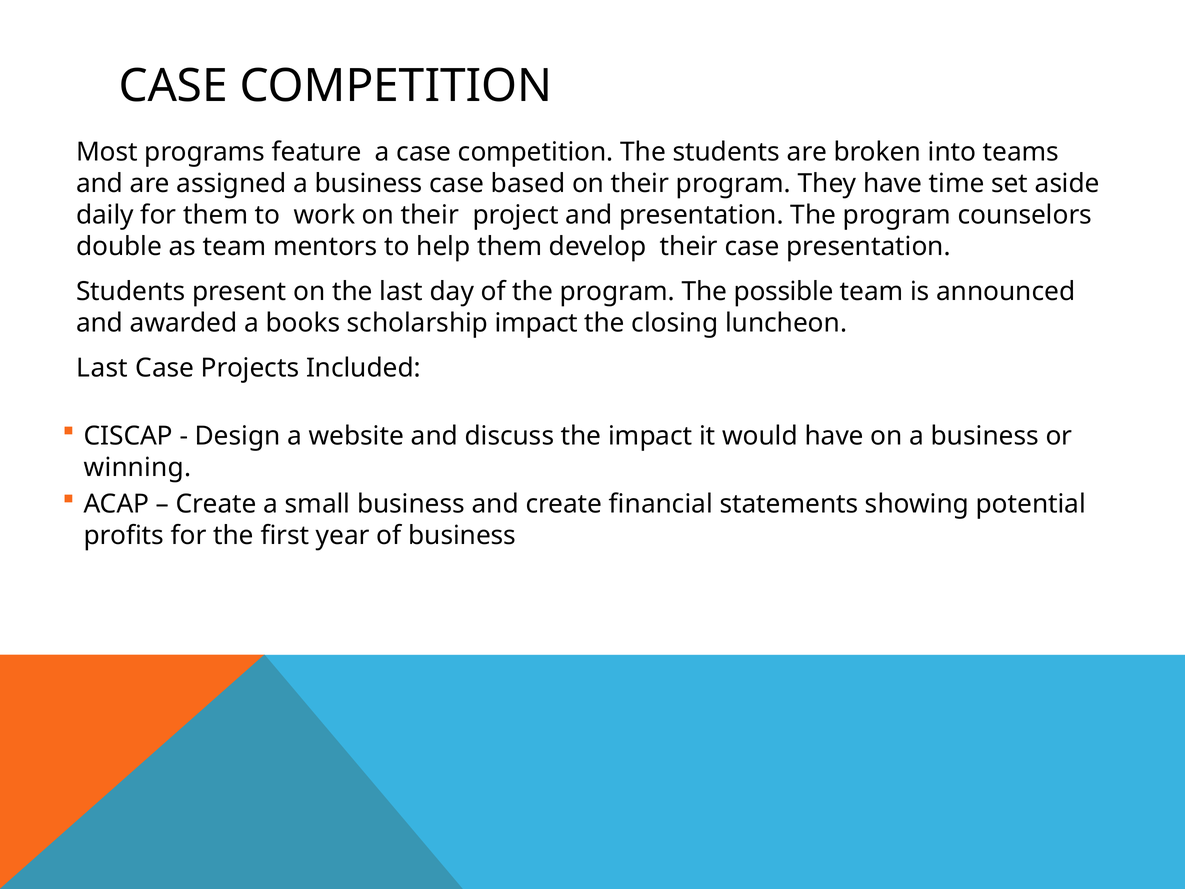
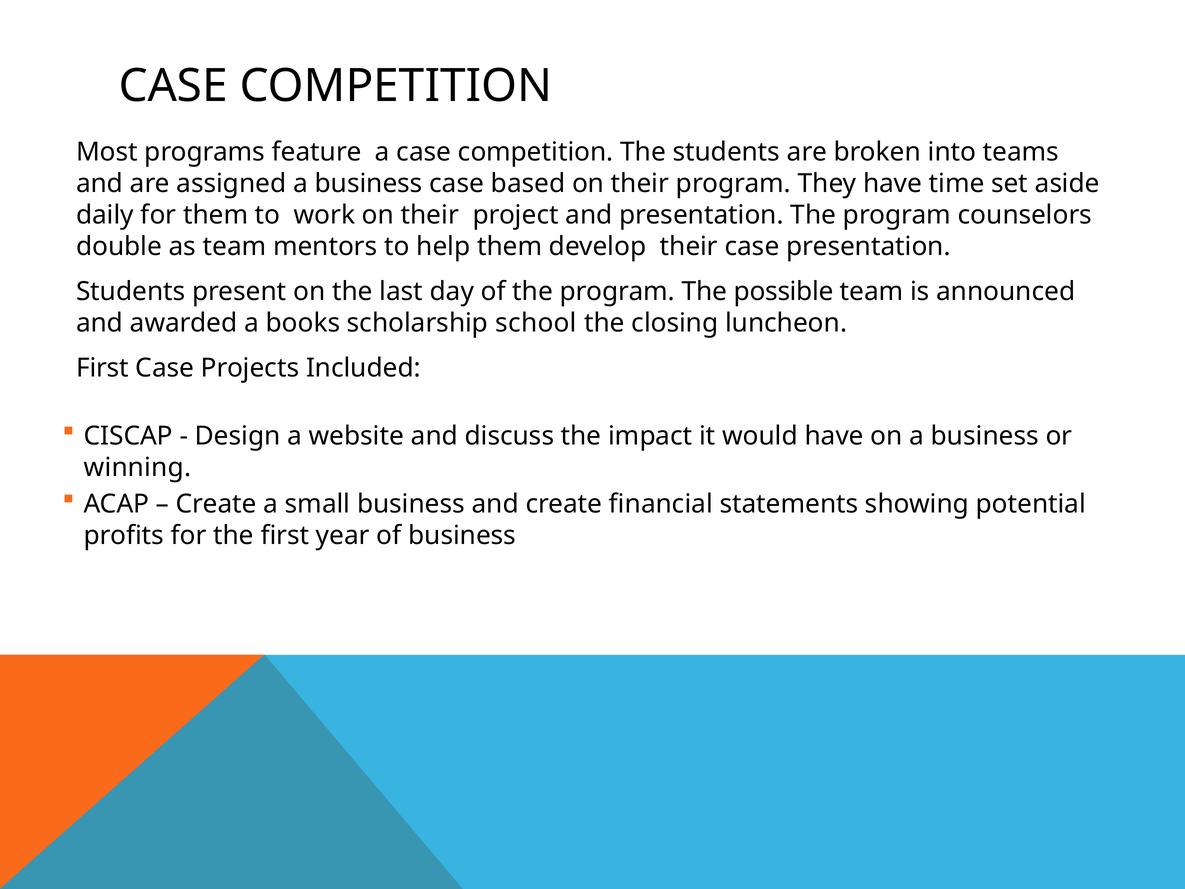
scholarship impact: impact -> school
Last at (102, 368): Last -> First
